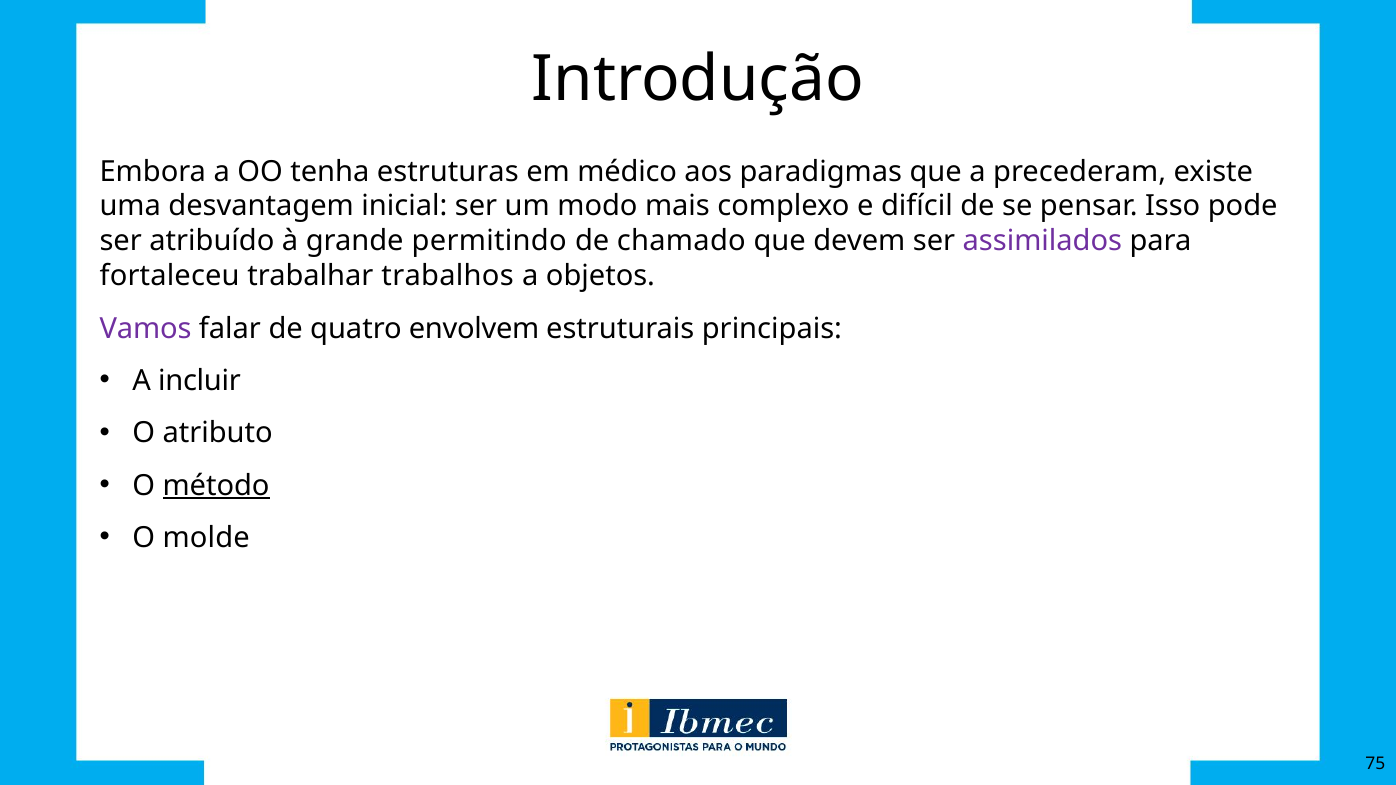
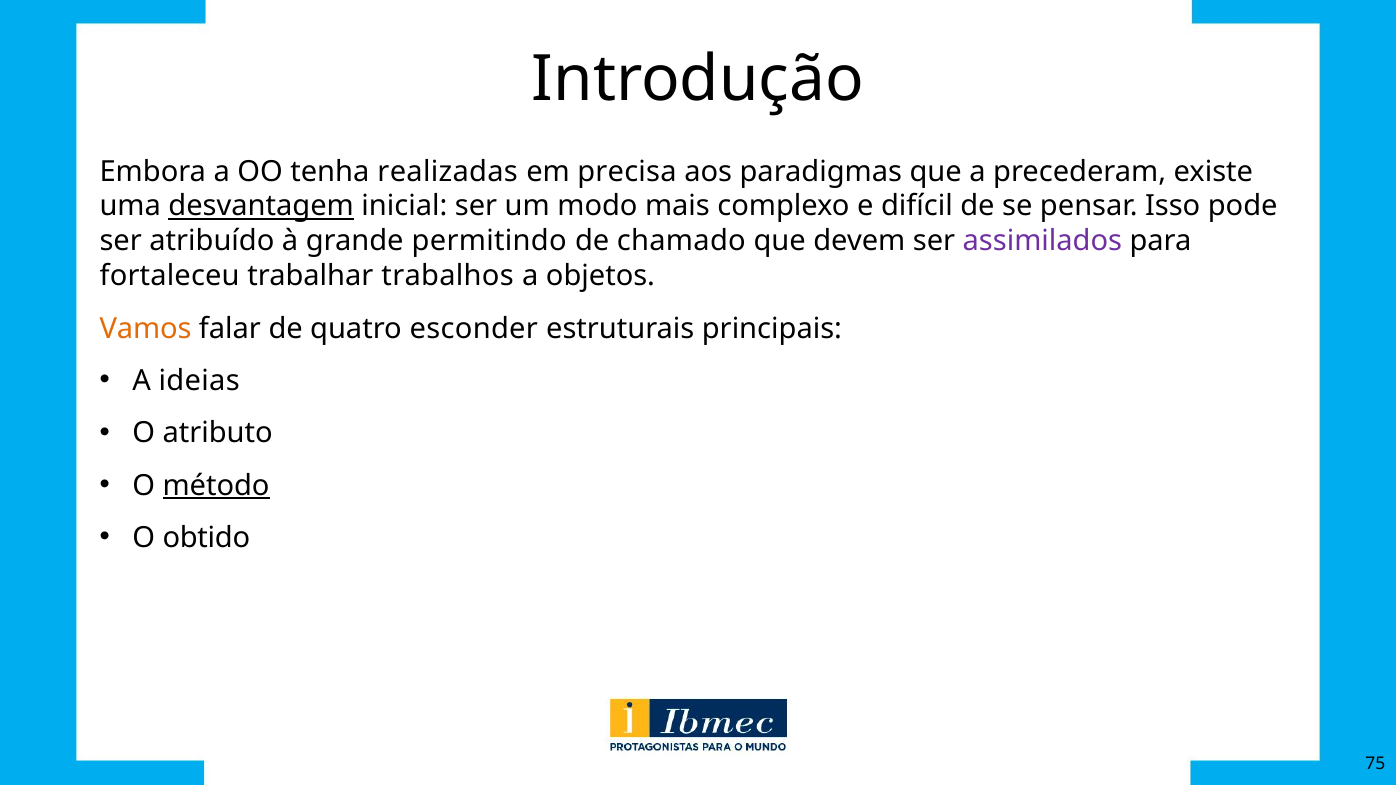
estruturas: estruturas -> realizadas
médico: médico -> precisa
desvantagem underline: none -> present
Vamos colour: purple -> orange
envolvem: envolvem -> esconder
incluir: incluir -> ideias
molde: molde -> obtido
